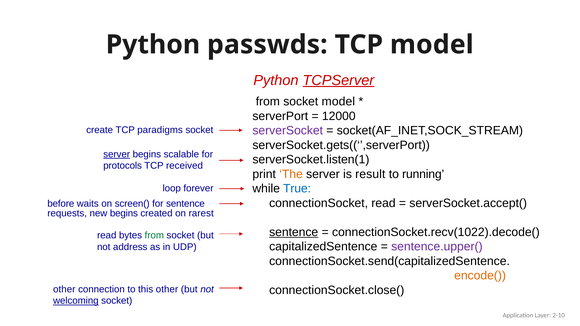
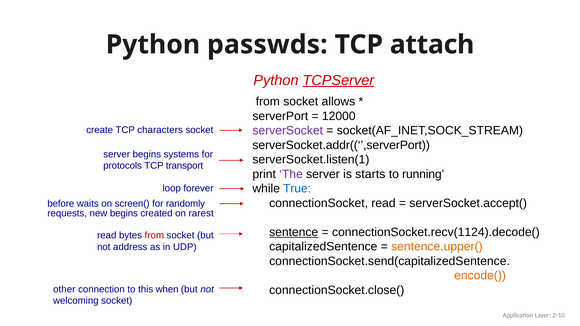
TCP model: model -> attach
socket model: model -> allows
paradigms: paradigms -> characters
serverSocket.gets((‘’,serverPort: serverSocket.gets((‘’,serverPort -> serverSocket.addr((‘’,serverPort
server at (117, 154) underline: present -> none
scalable: scalable -> systems
received: received -> transport
The colour: orange -> purple
result: result -> starts
for sentence: sentence -> randomly
connectionSocket.recv(1022).decode(: connectionSocket.recv(1022).decode( -> connectionSocket.recv(1124).decode(
from at (154, 236) colour: green -> red
sentence.upper( colour: purple -> orange
this other: other -> when
welcoming underline: present -> none
